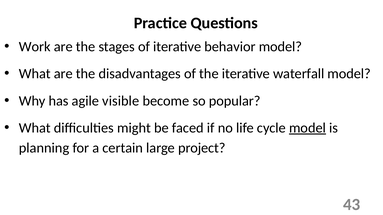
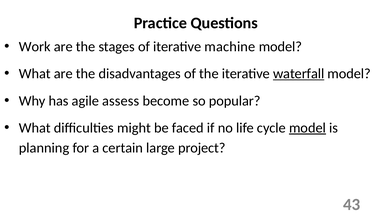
behavior: behavior -> machine
waterfall underline: none -> present
visible: visible -> assess
